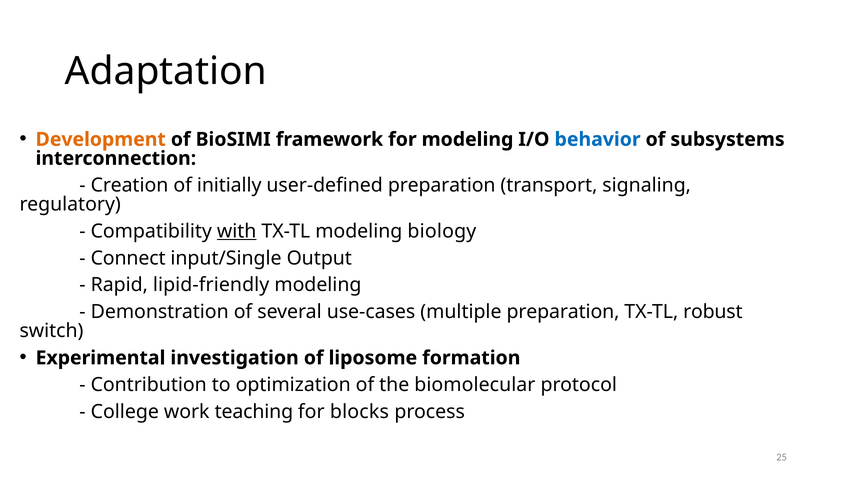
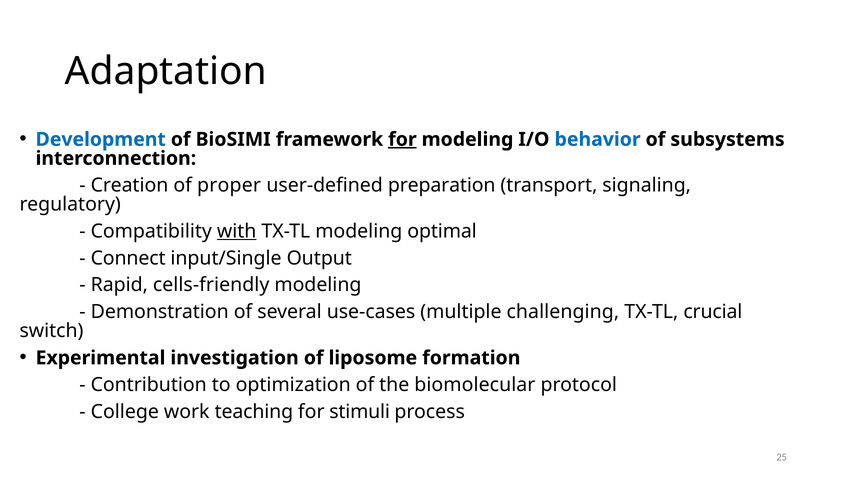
Development colour: orange -> blue
for at (402, 139) underline: none -> present
initially: initially -> proper
biology: biology -> optimal
lipid-friendly: lipid-friendly -> cells-friendly
multiple preparation: preparation -> challenging
robust: robust -> crucial
blocks: blocks -> stimuli
